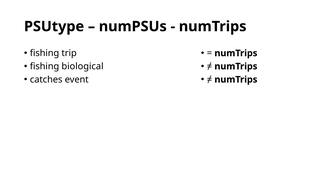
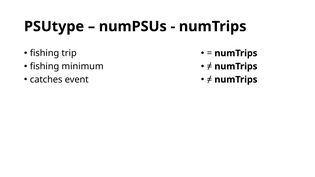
biological: biological -> minimum
